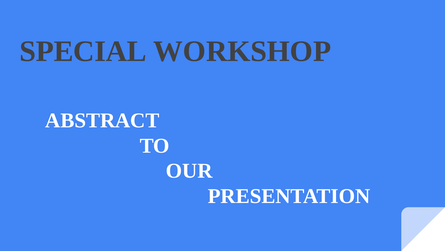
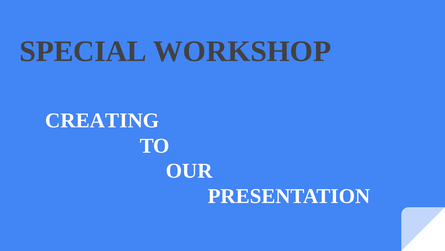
ABSTRACT: ABSTRACT -> CREATING
